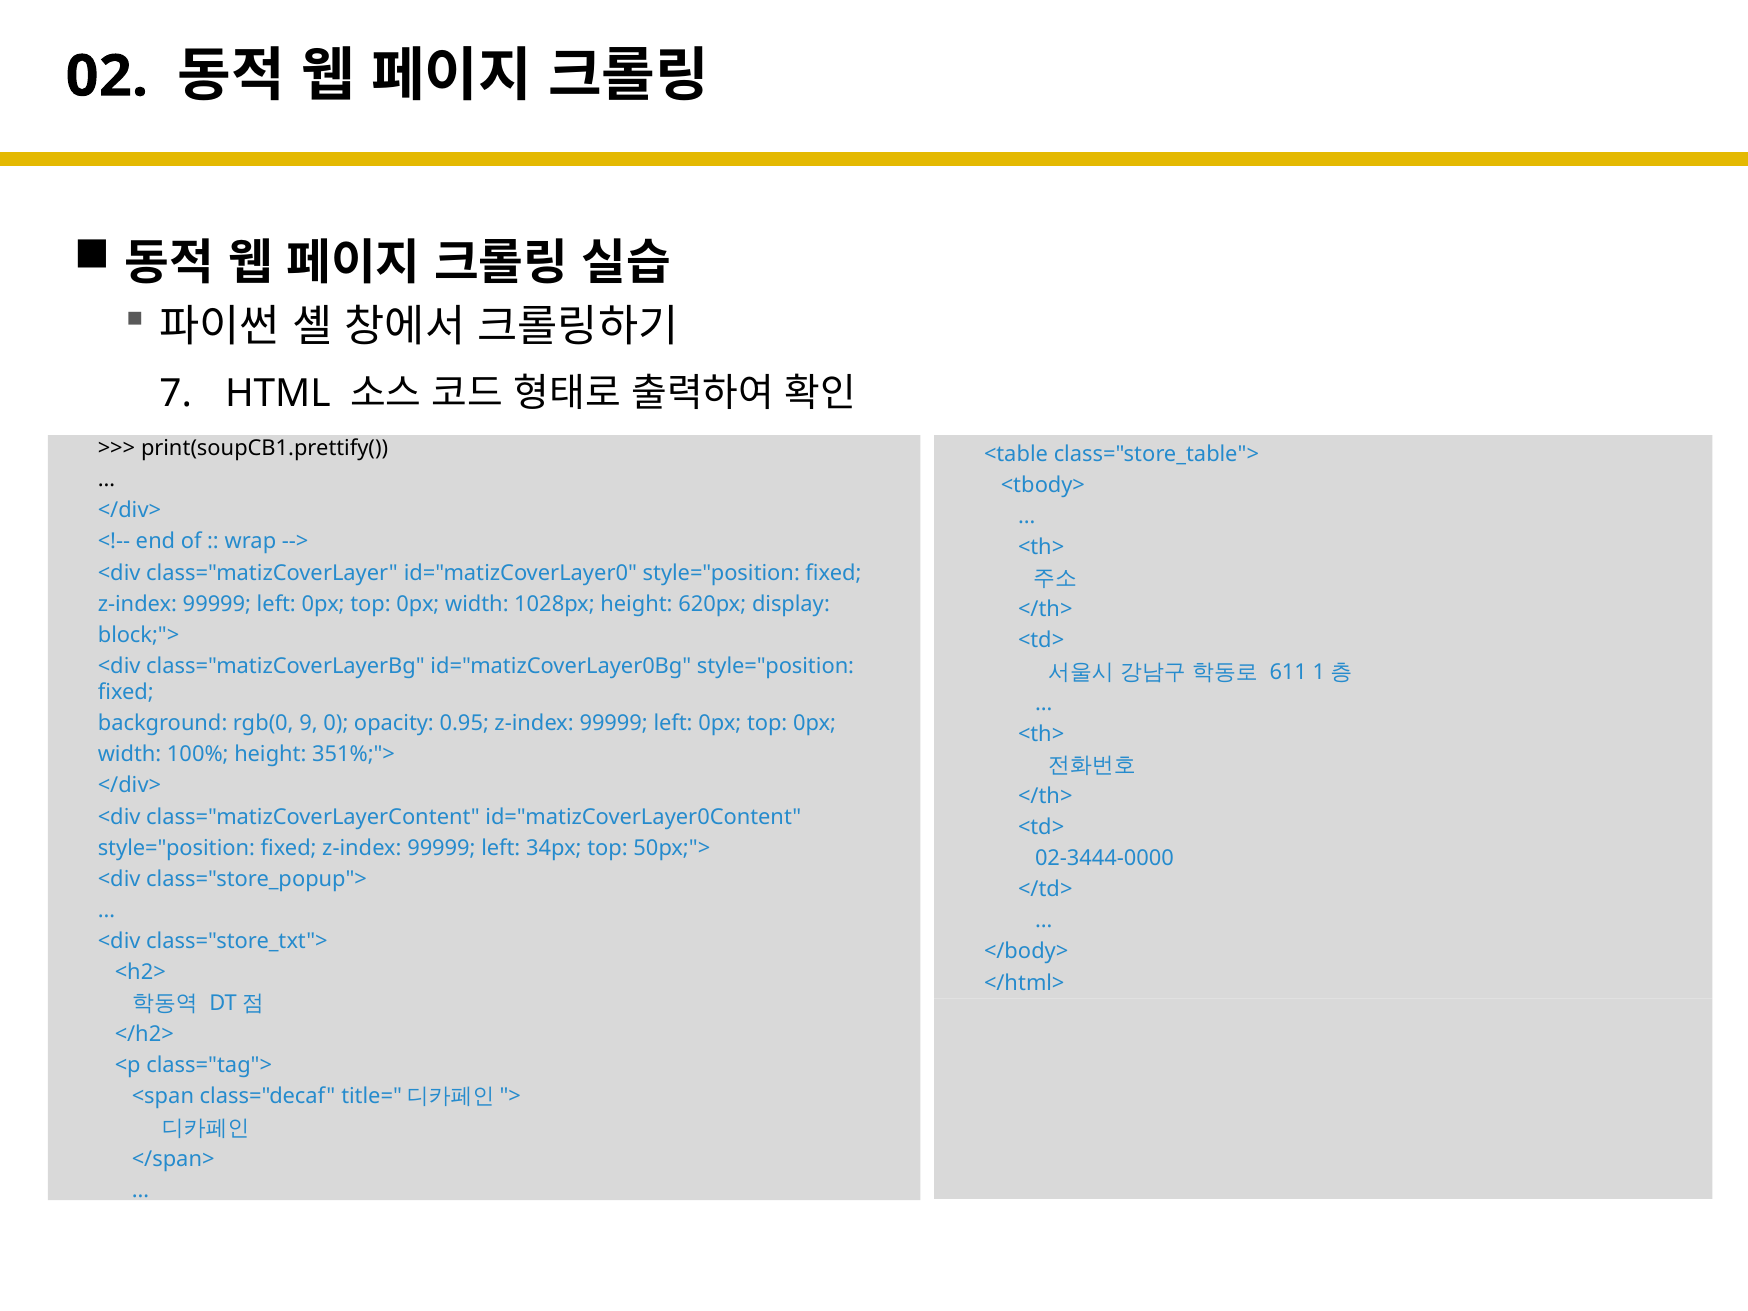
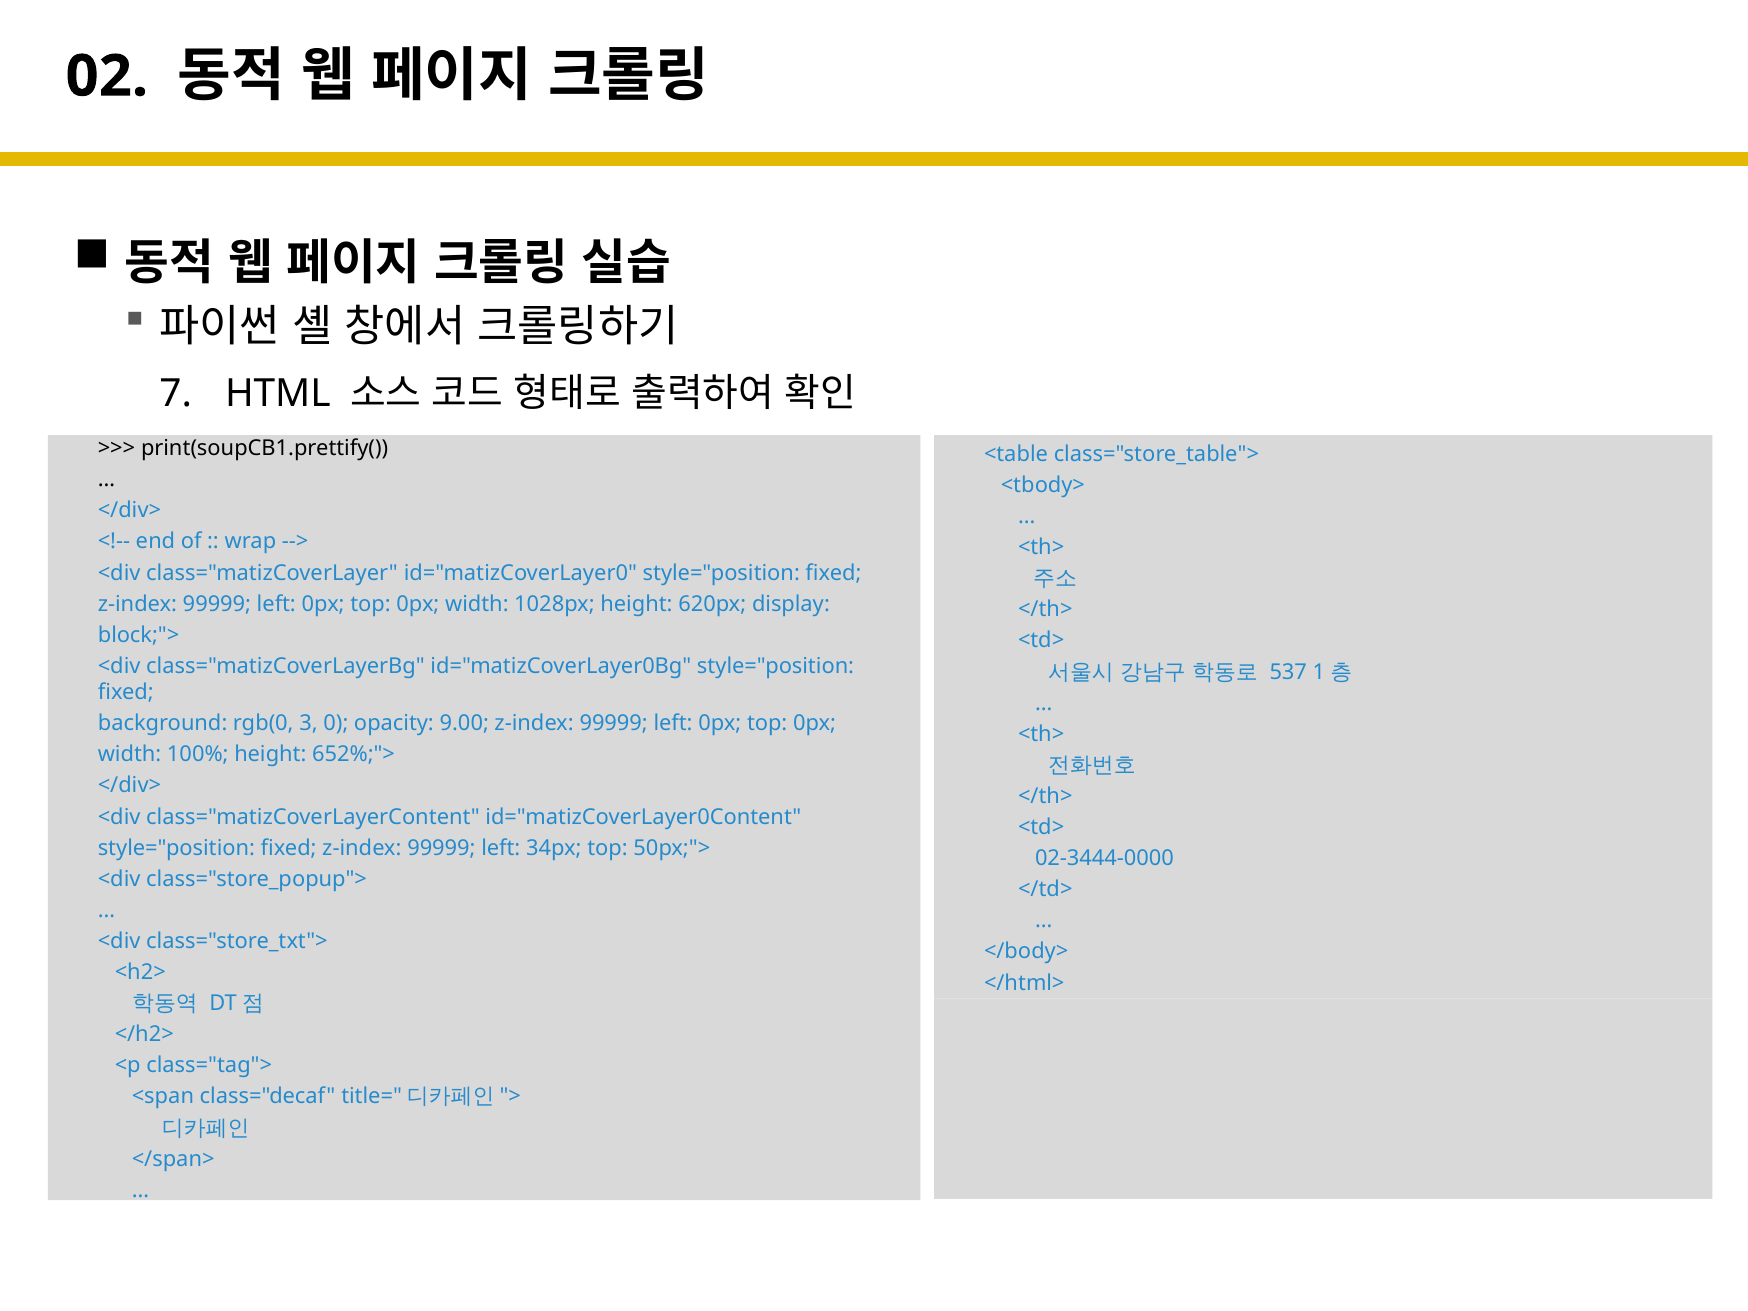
611: 611 -> 537
9: 9 -> 3
0.95: 0.95 -> 9.00
351%;">: 351%;"> -> 652%;">
